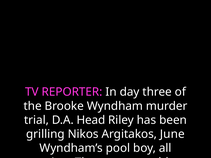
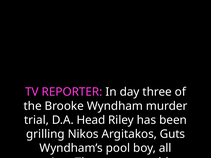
June: June -> Guts
